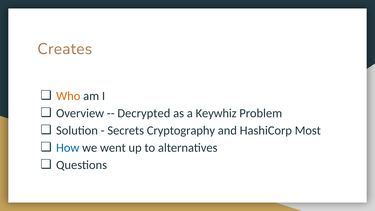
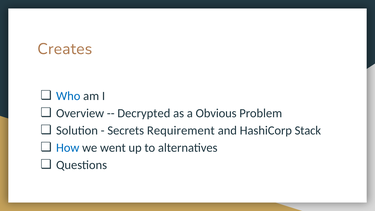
Who colour: orange -> blue
Keywhiz: Keywhiz -> Obvious
Cryptography: Cryptography -> Requirement
Most: Most -> Stack
